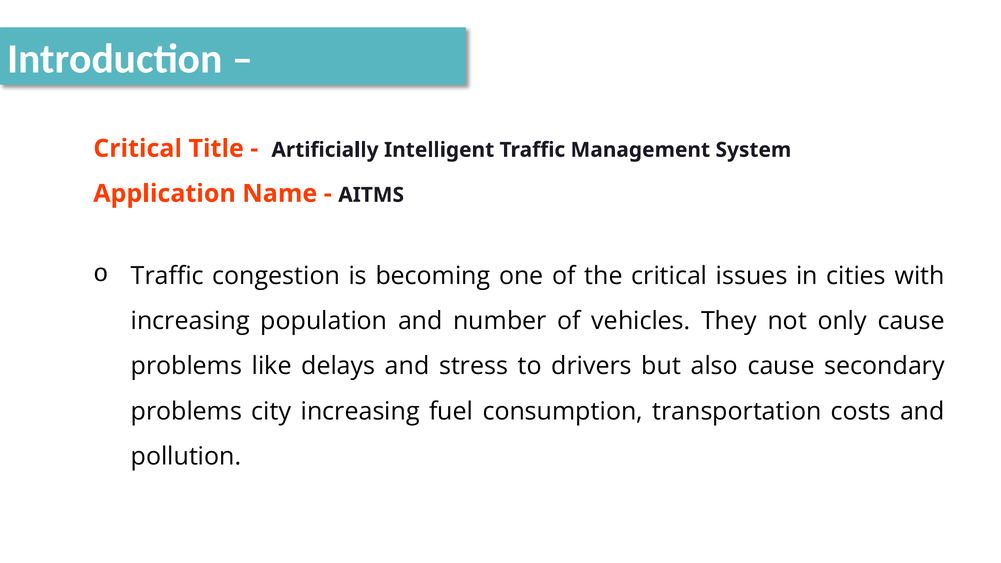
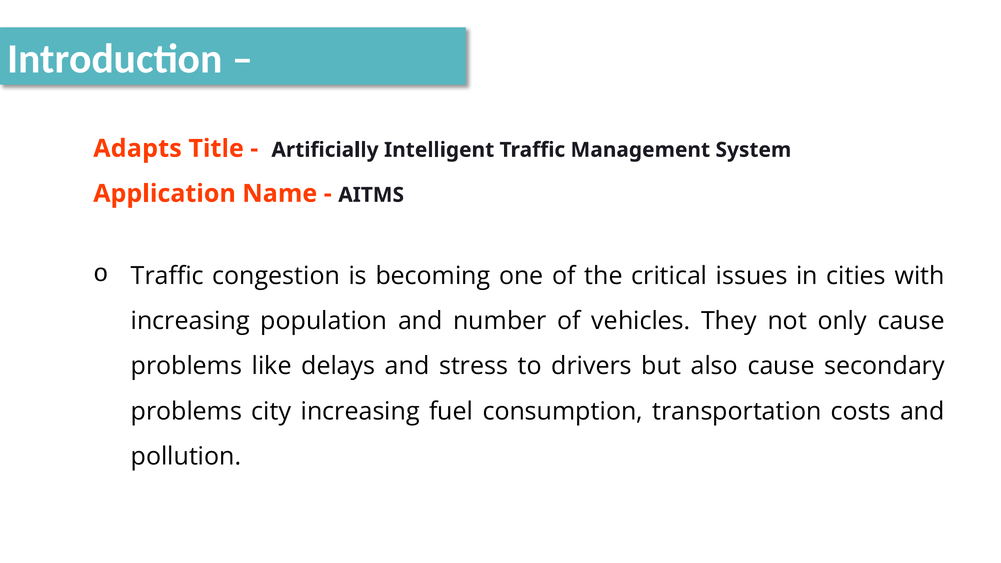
Critical at (138, 149): Critical -> Adapts
